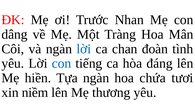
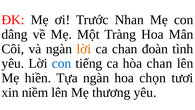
lời at (84, 49) colour: blue -> orange
hòa đáng: đáng -> chan
chứa: chứa -> chọn
